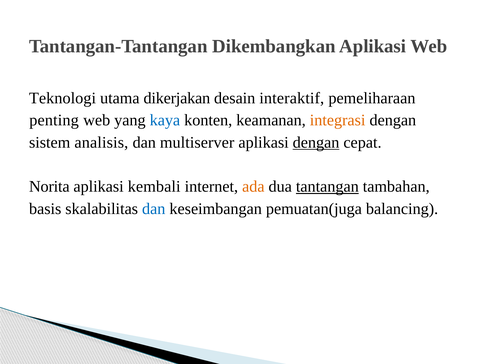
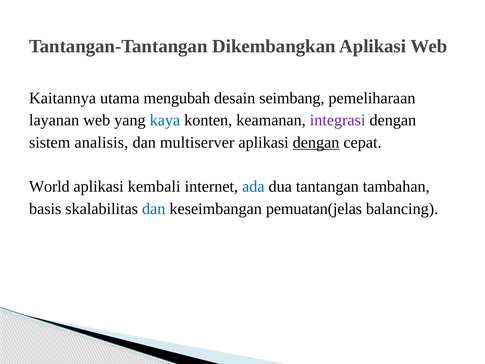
Teknologi: Teknologi -> Kaitannya
dikerjakan: dikerjakan -> mengubah
interaktif: interaktif -> seimbang
penting: penting -> layanan
integrasi colour: orange -> purple
Norita: Norita -> World
ada colour: orange -> blue
tantangan underline: present -> none
pemuatan(juga: pemuatan(juga -> pemuatan(jelas
